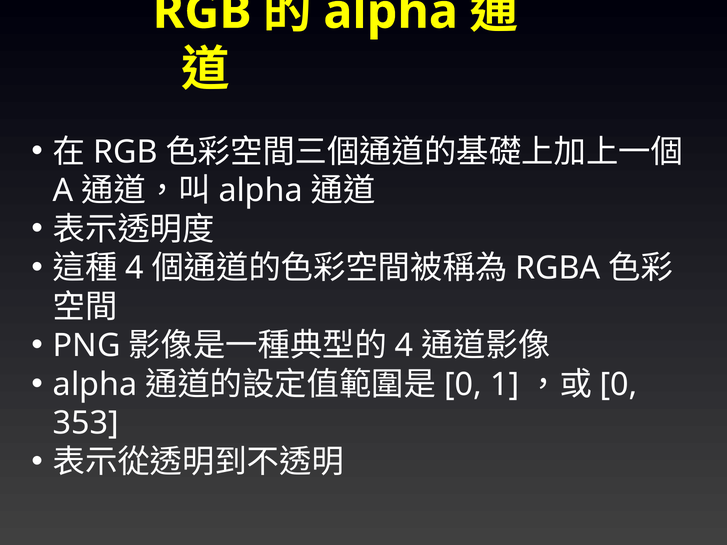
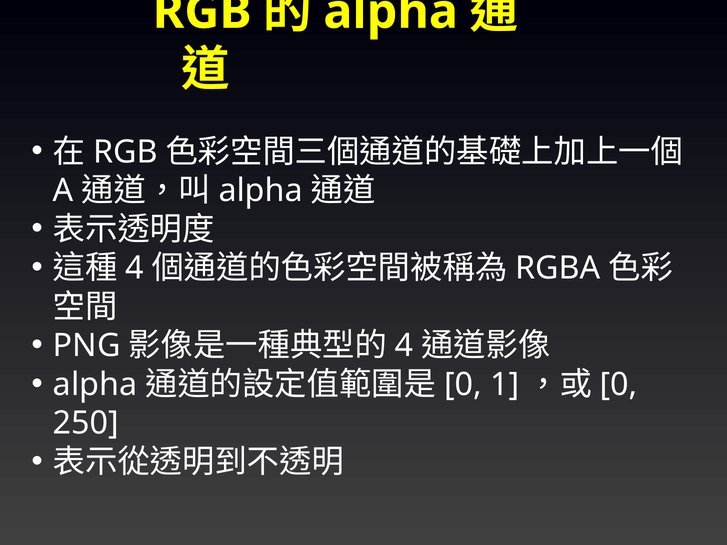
353: 353 -> 250
